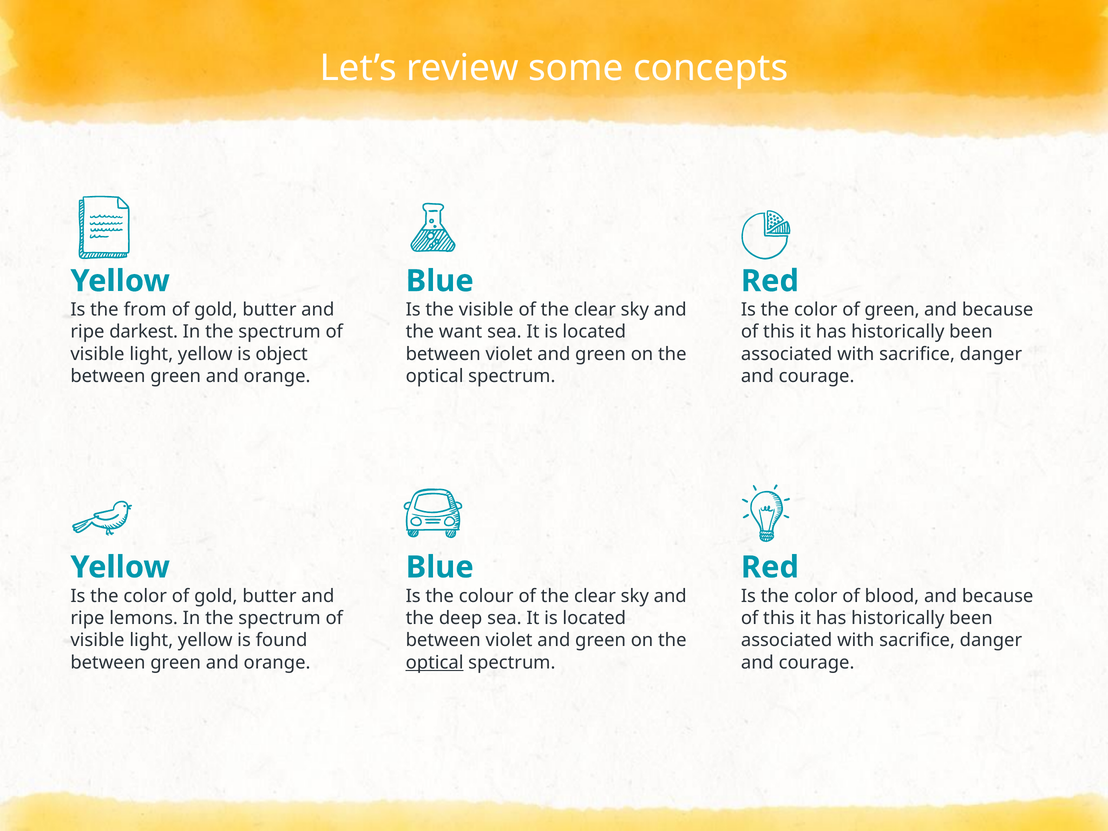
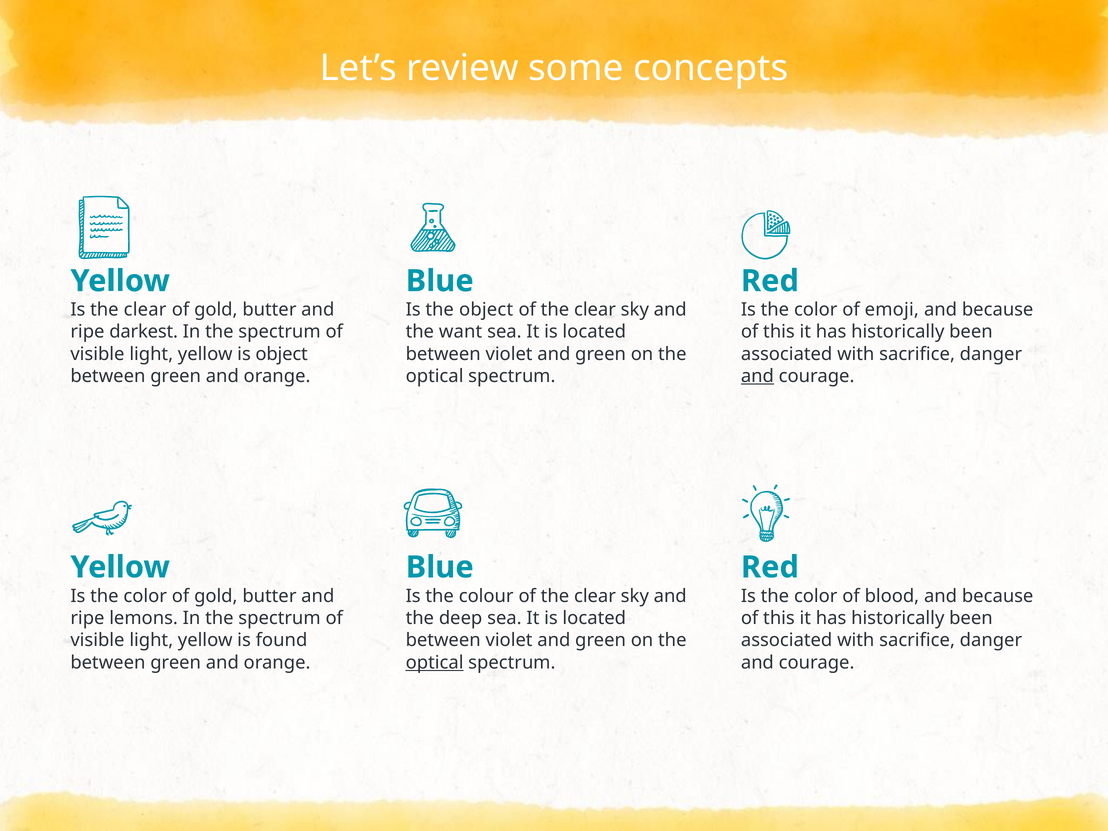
Is the from: from -> clear
the visible: visible -> object
of green: green -> emoji
and at (757, 376) underline: none -> present
